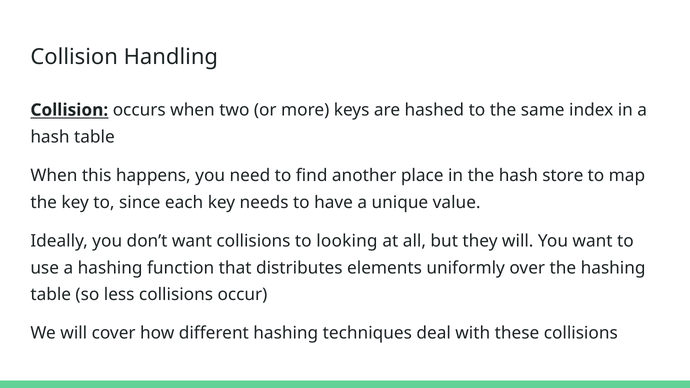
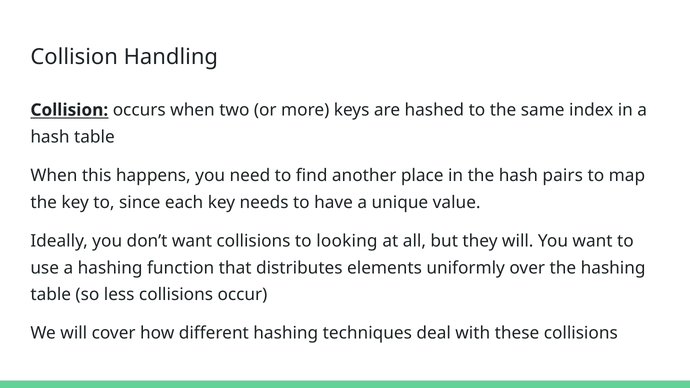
store: store -> pairs
